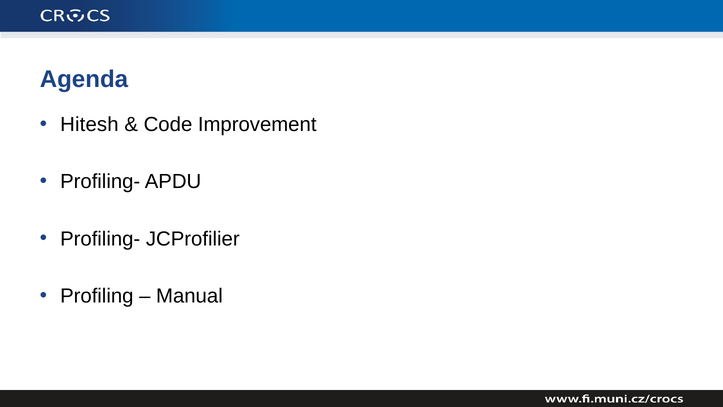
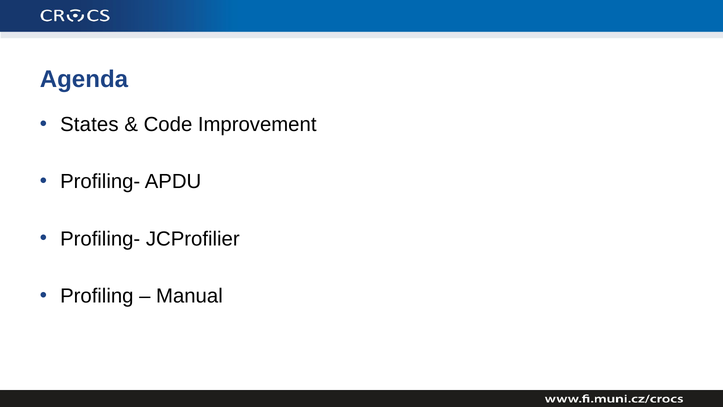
Hitesh: Hitesh -> States
